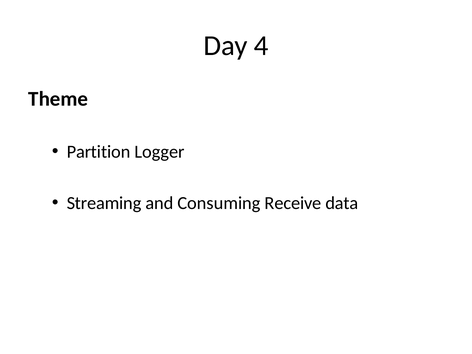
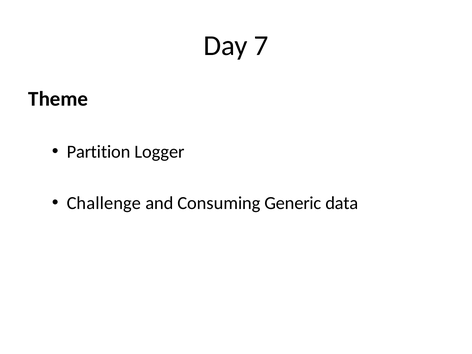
4: 4 -> 7
Streaming: Streaming -> Challenge
Receive: Receive -> Generic
